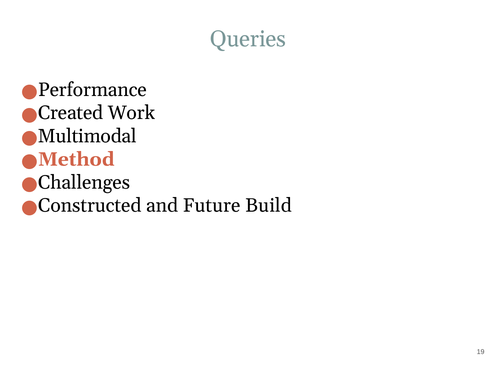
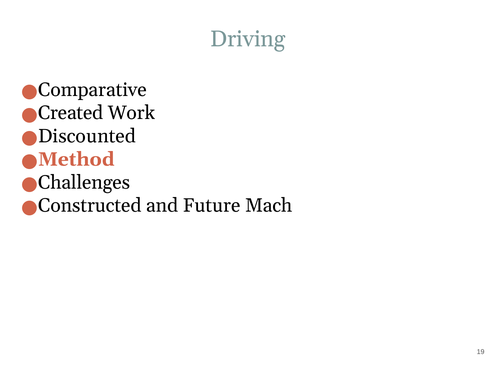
Queries: Queries -> Driving
Performance: Performance -> Comparative
Multimodal: Multimodal -> Discounted
Build: Build -> Mach
